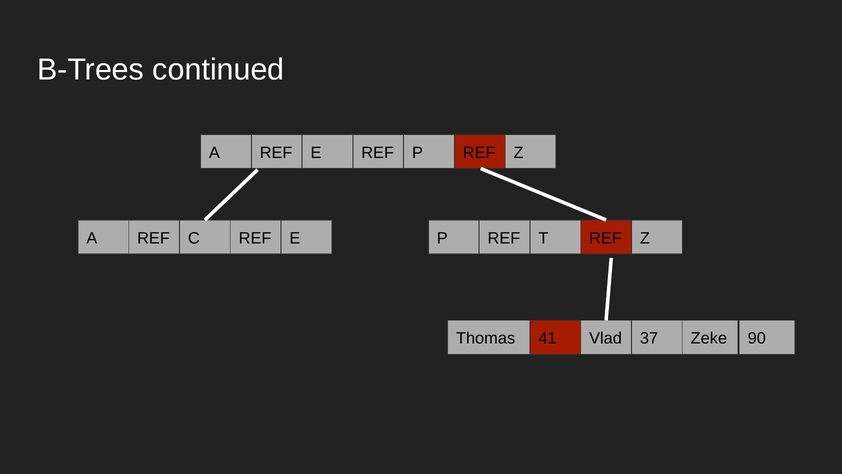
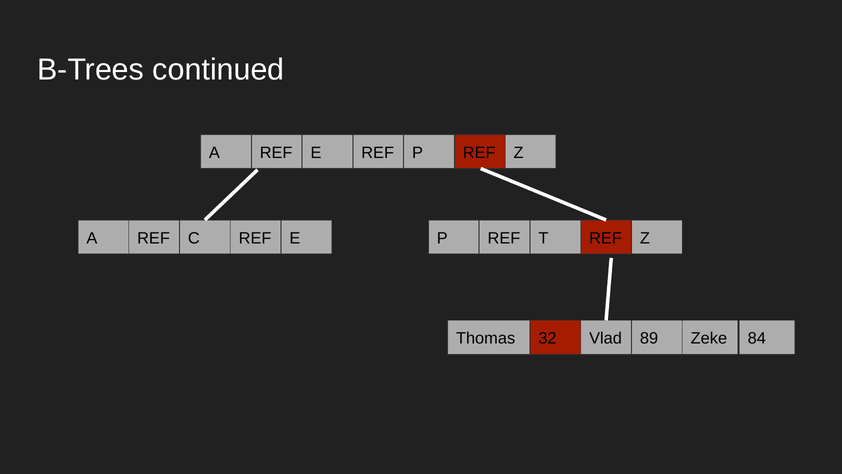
41: 41 -> 32
37: 37 -> 89
90: 90 -> 84
